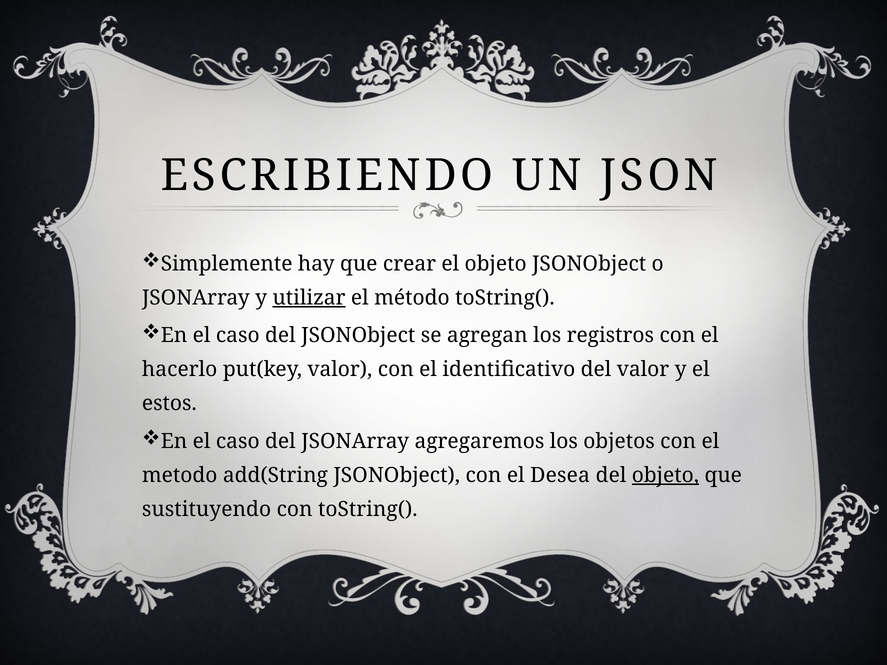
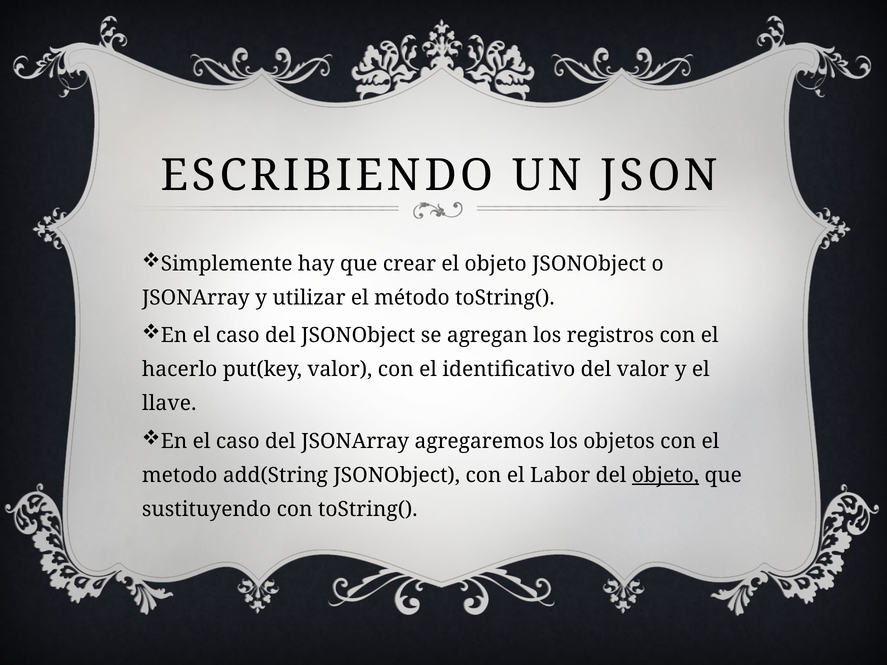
utilizar underline: present -> none
estos: estos -> llave
Desea: Desea -> Labor
